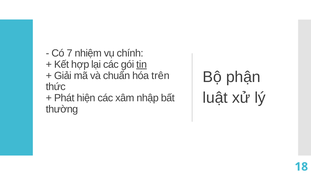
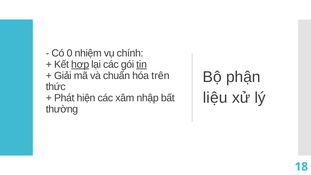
7: 7 -> 0
hợp underline: none -> present
luật: luật -> liệu
